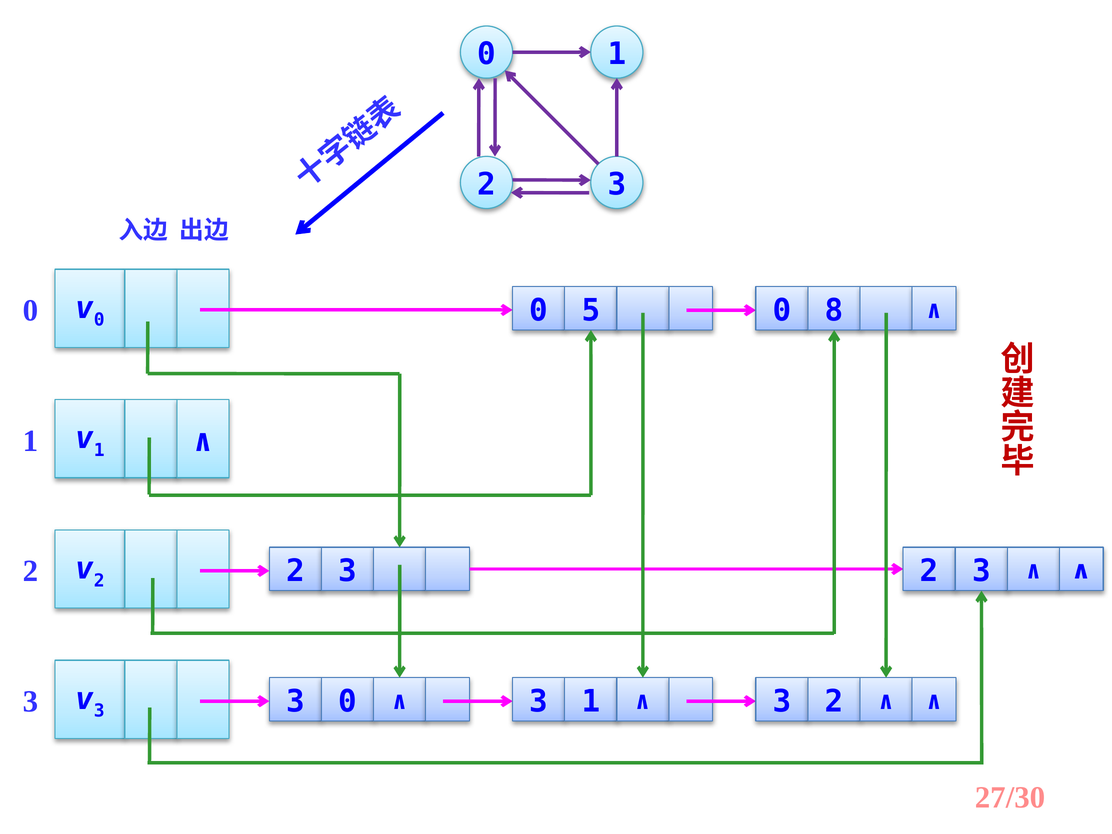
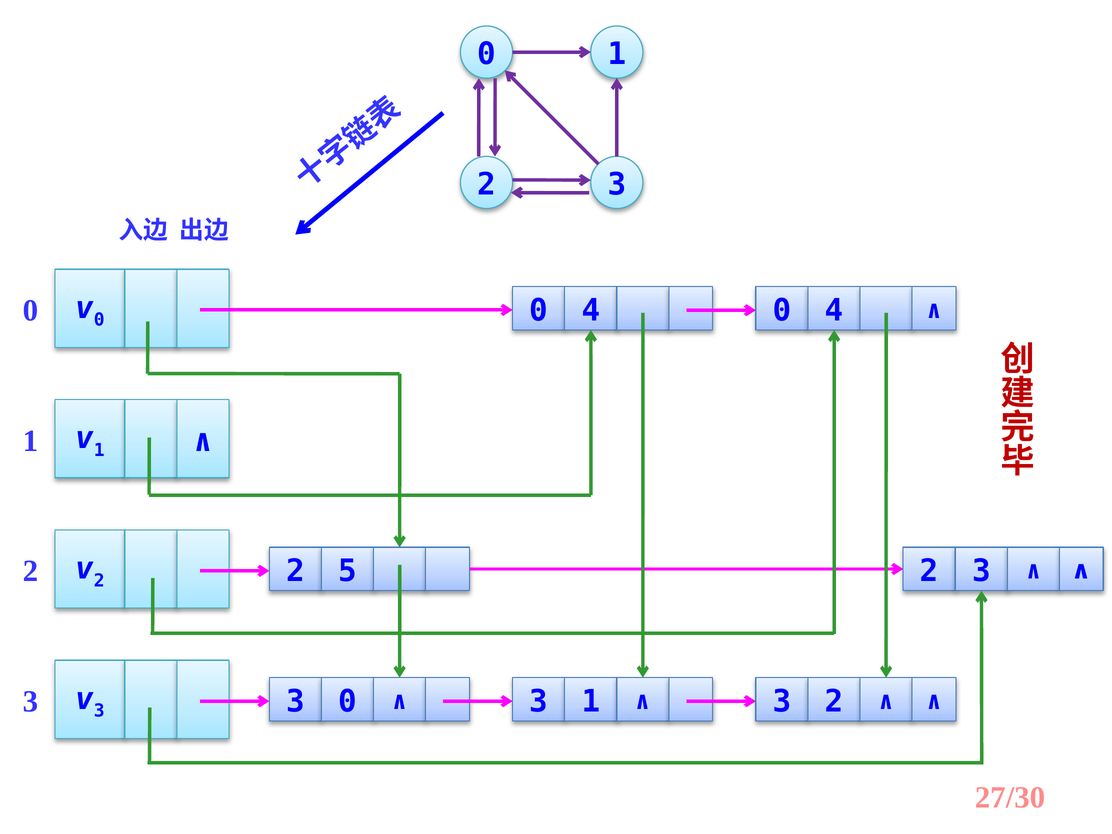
0 0 5: 5 -> 4
8 at (834, 310): 8 -> 4
3 at (348, 571): 3 -> 5
